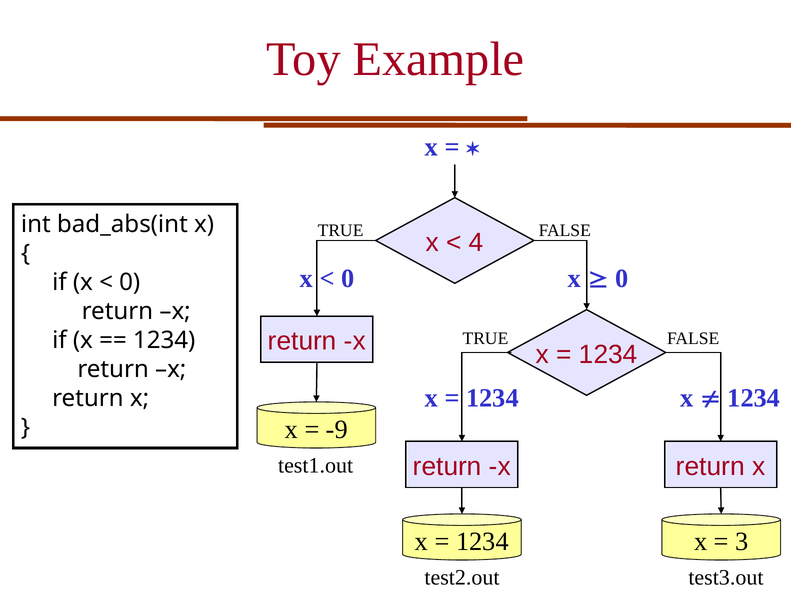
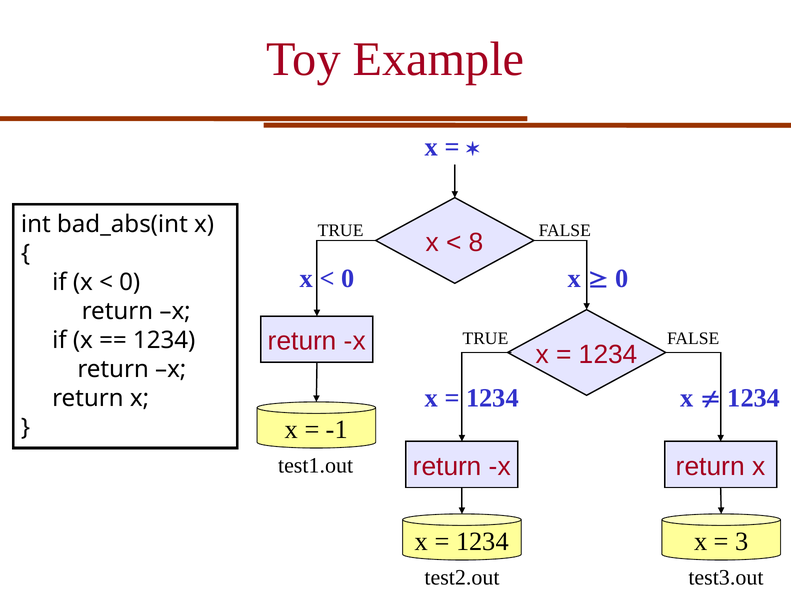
4: 4 -> 8
-9: -9 -> -1
